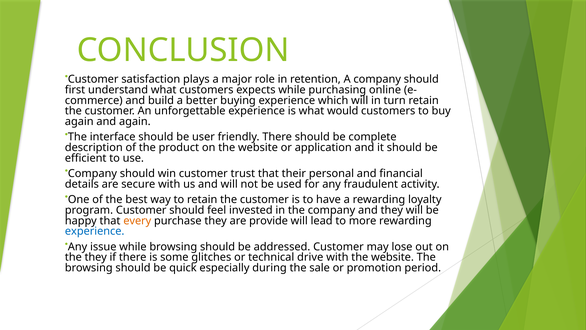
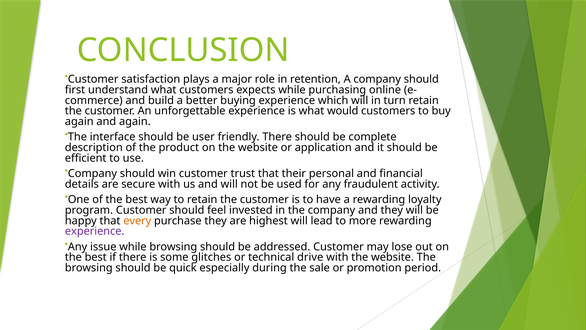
provide: provide -> highest
experience at (95, 231) colour: blue -> purple
they at (96, 257): they -> best
